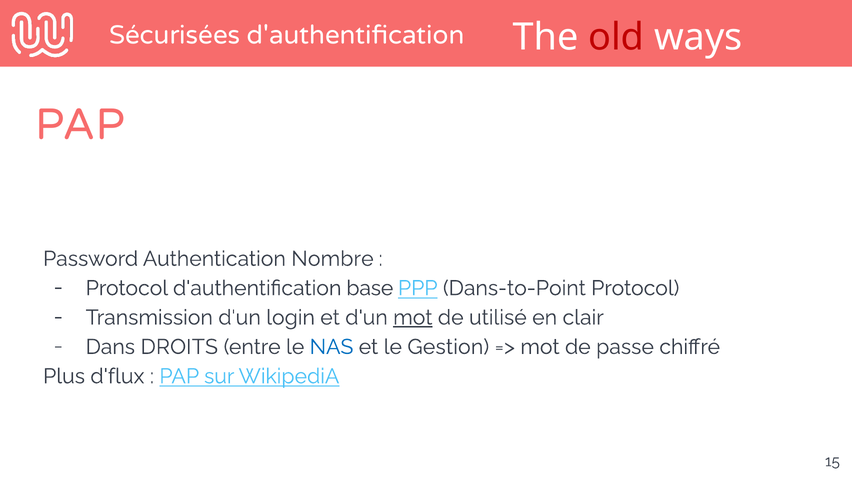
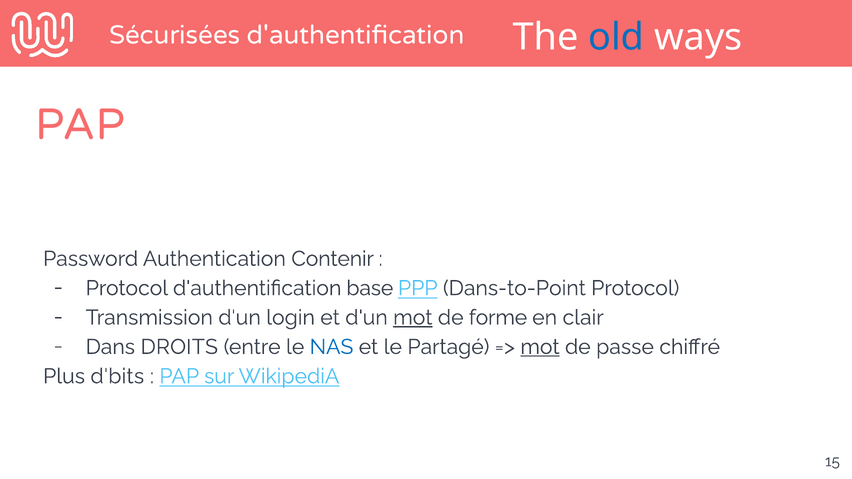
old colour: red -> blue
Nombre: Nombre -> Contenir
utilisé: utilisé -> forme
Gestion: Gestion -> Partagé
mot at (540, 347) underline: none -> present
d'flux: d'flux -> d'bits
